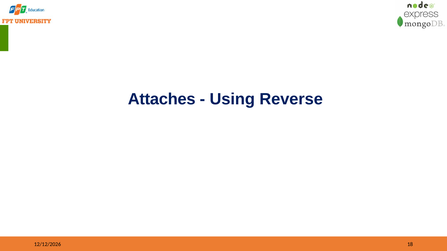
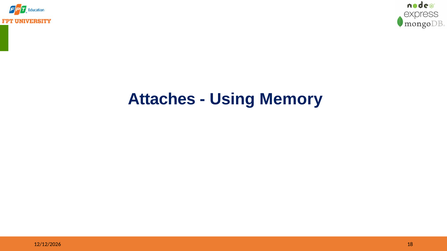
Reverse: Reverse -> Memory
